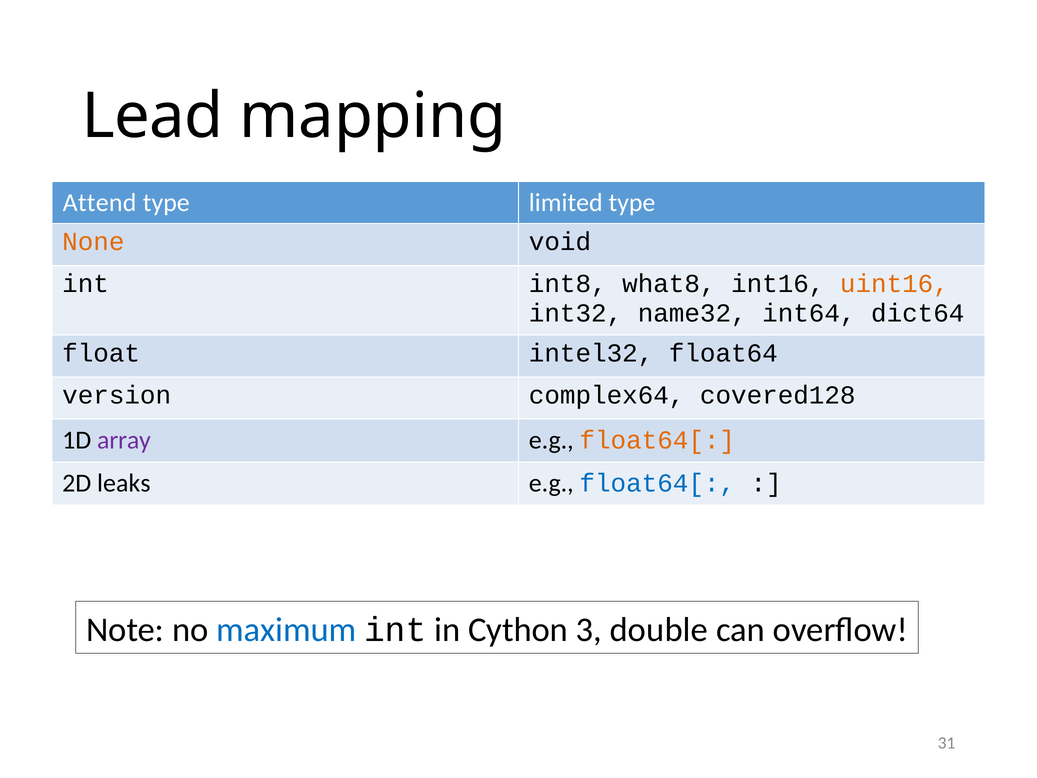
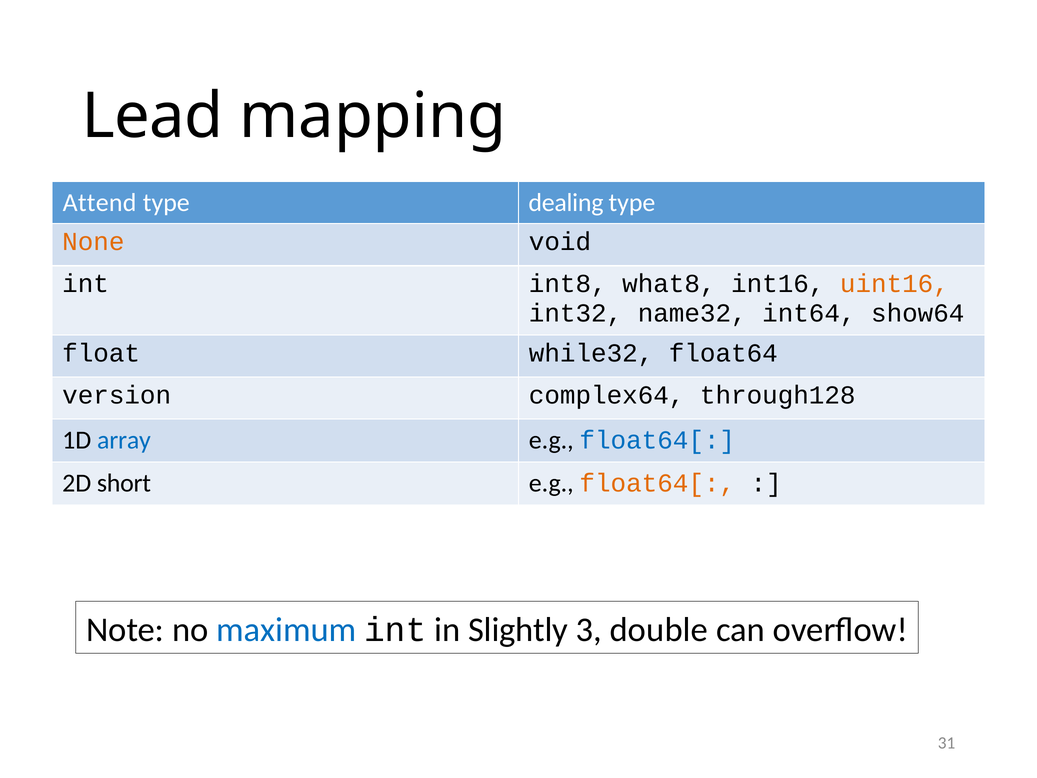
limited: limited -> dealing
dict64: dict64 -> show64
intel32: intel32 -> while32
covered128: covered128 -> through128
array colour: purple -> blue
float64[ at (657, 440) colour: orange -> blue
leaks: leaks -> short
float64[ at (657, 483) colour: blue -> orange
Cython: Cython -> Slightly
